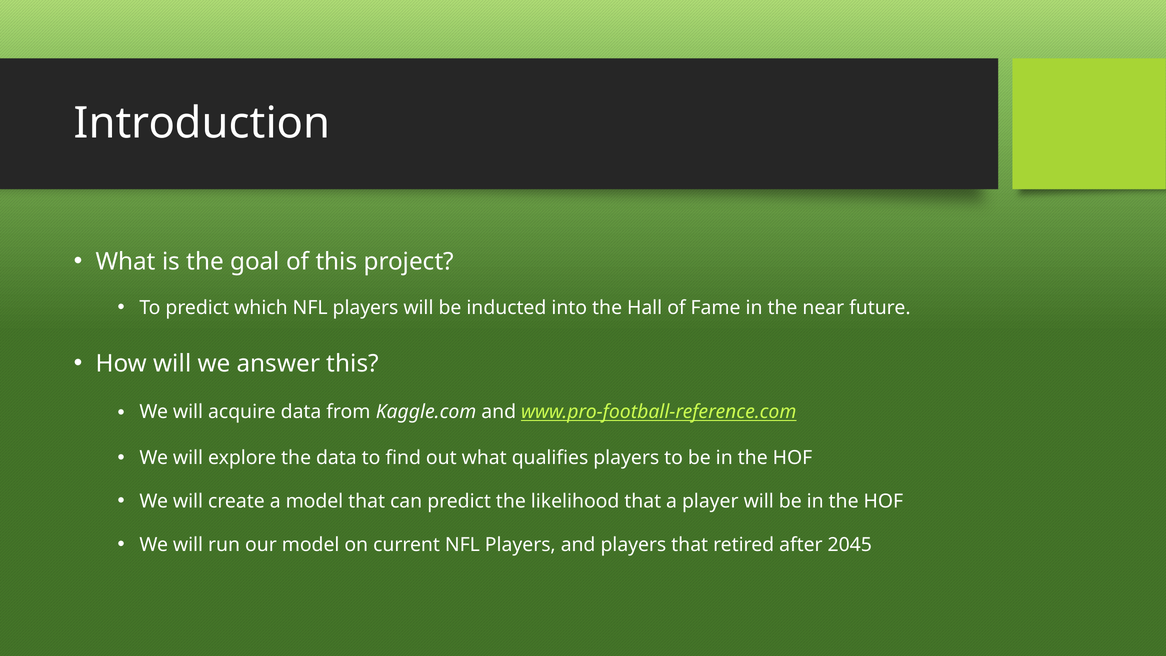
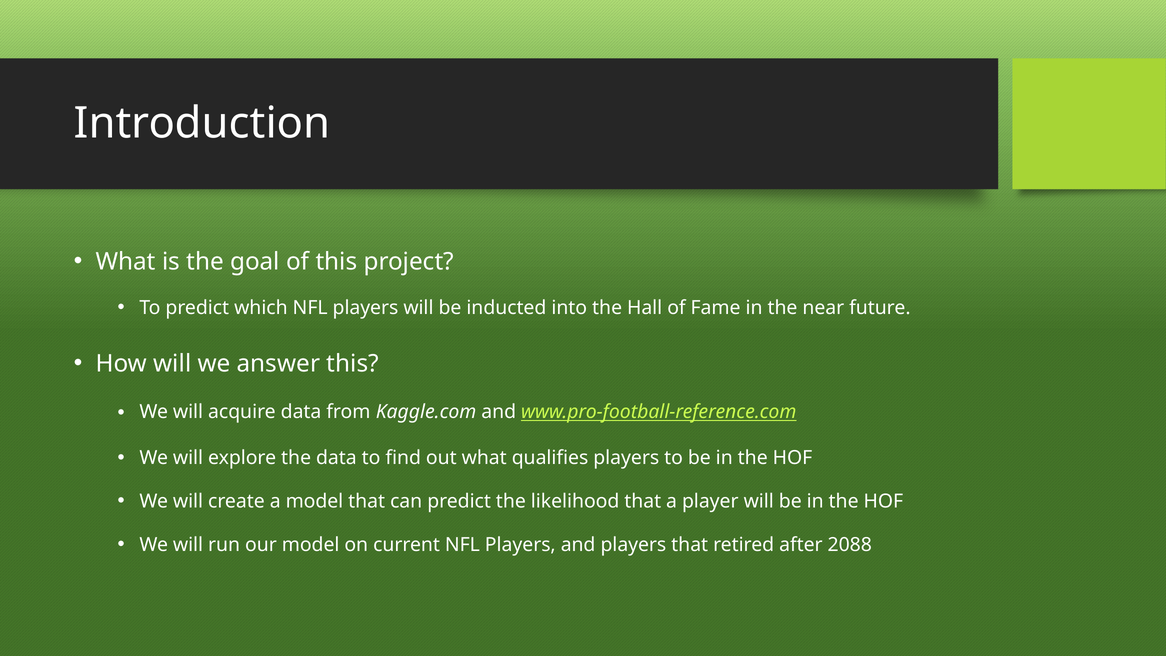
2045: 2045 -> 2088
